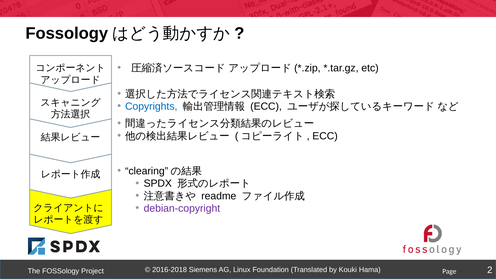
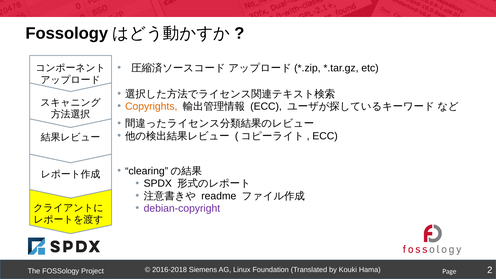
Copyrights colour: blue -> orange
